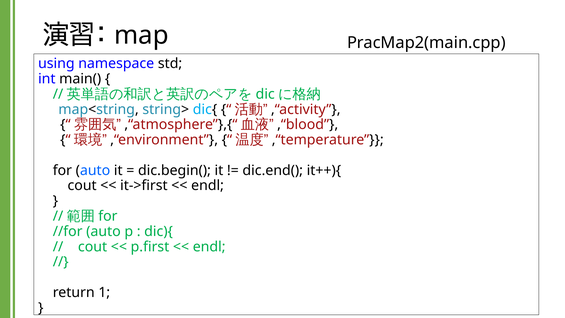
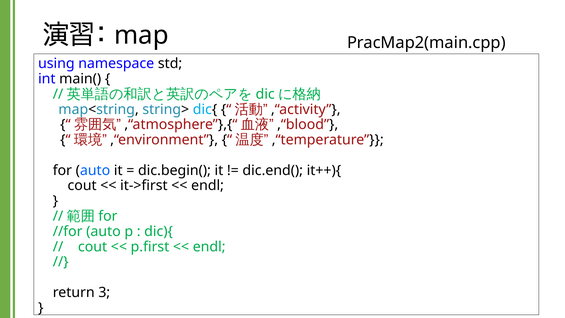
1: 1 -> 3
